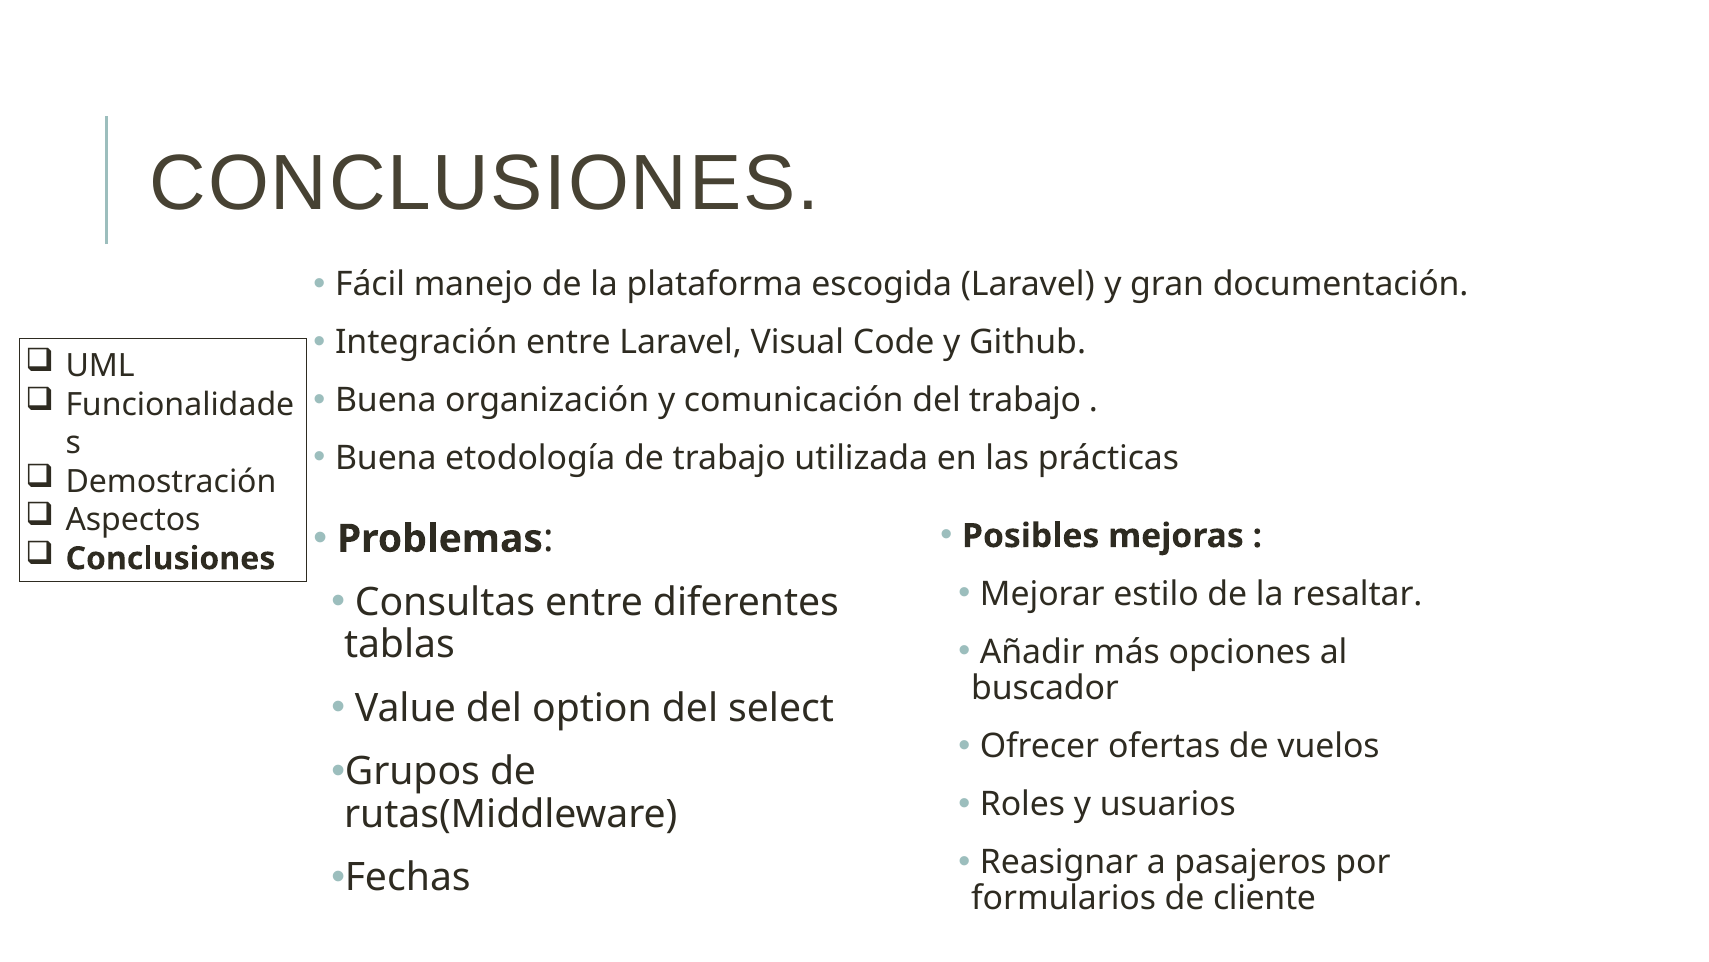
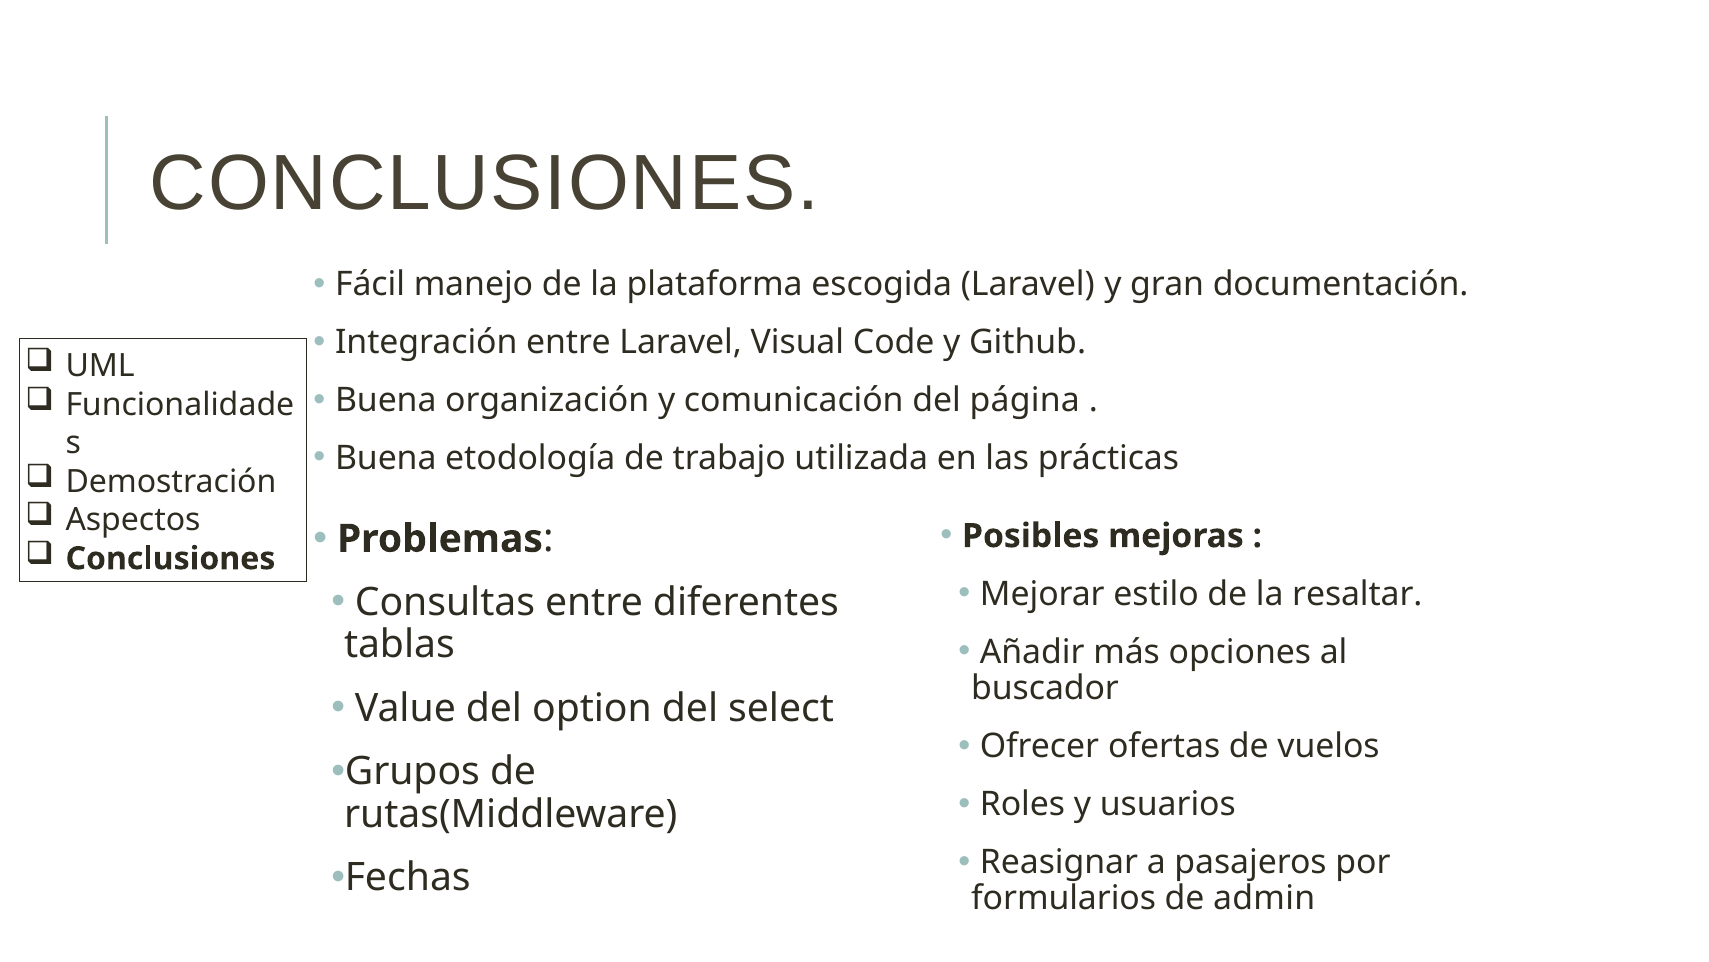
del trabajo: trabajo -> página
cliente: cliente -> admin
